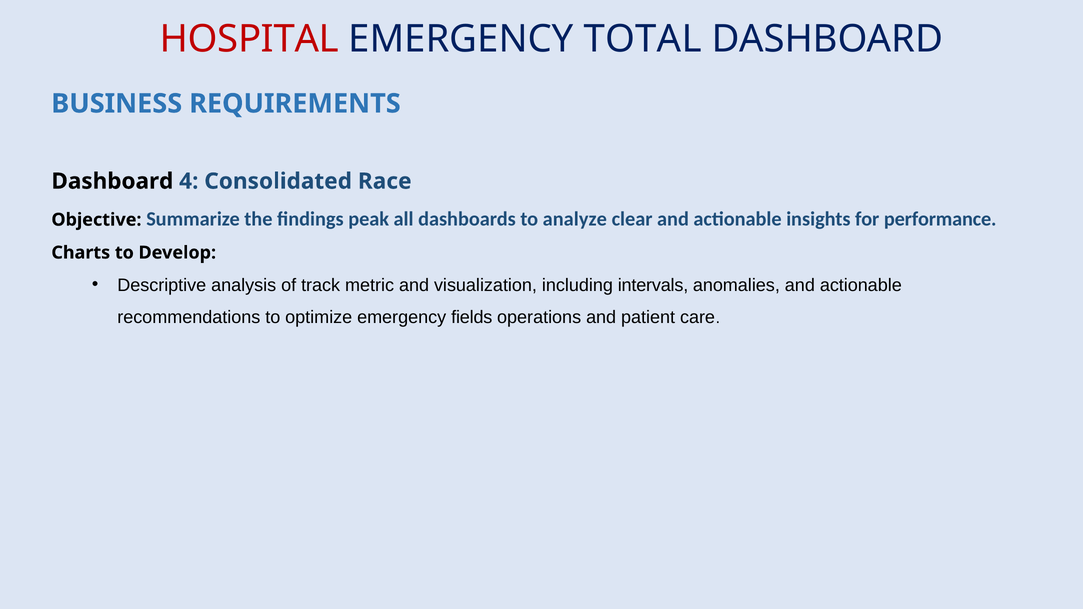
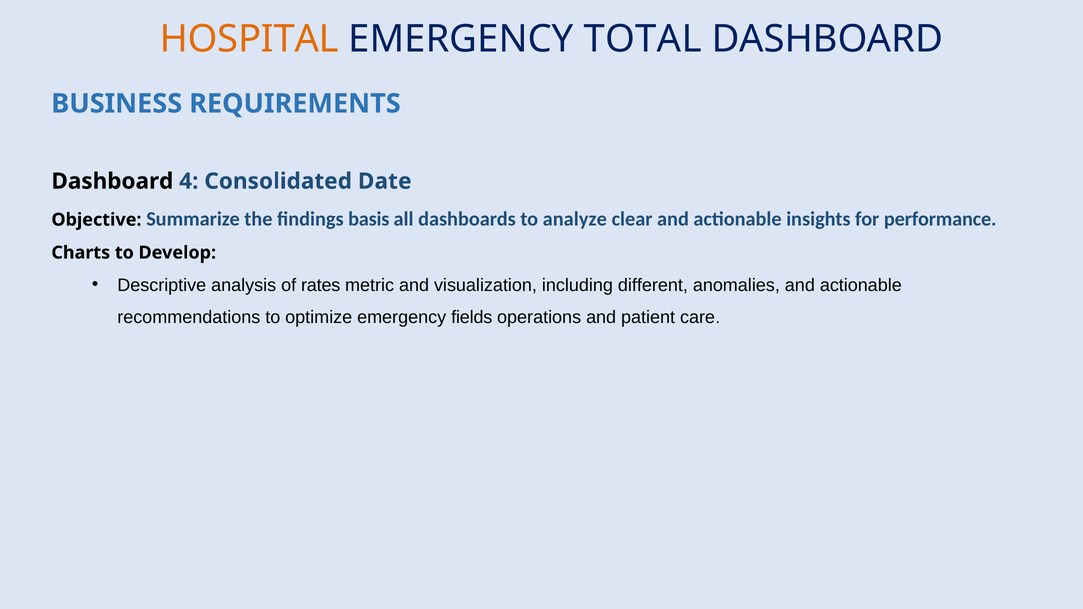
HOSPITAL colour: red -> orange
Race: Race -> Date
peak: peak -> basis
track: track -> rates
intervals: intervals -> different
